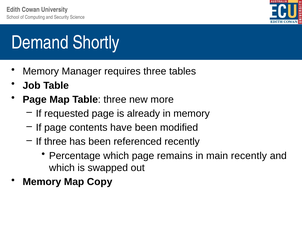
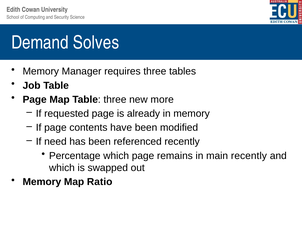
Shortly: Shortly -> Solves
If three: three -> need
Copy: Copy -> Ratio
